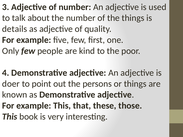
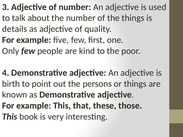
doer: doer -> birth
